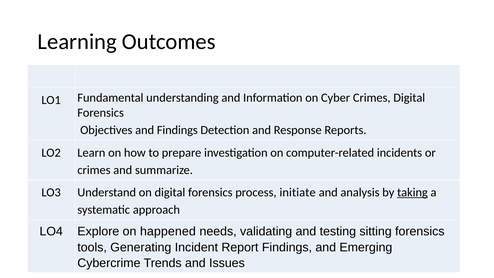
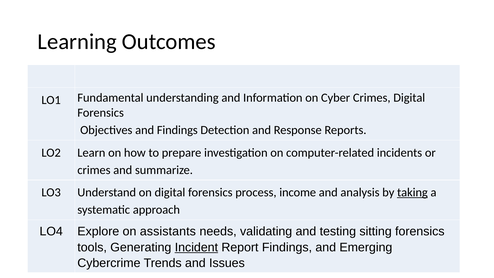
initiate: initiate -> income
happened: happened -> assistants
Incident underline: none -> present
